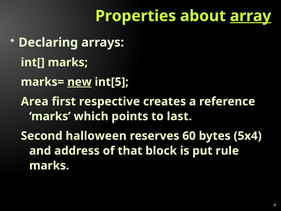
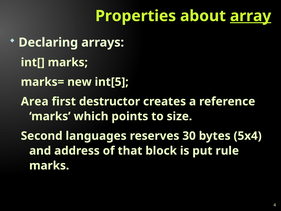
new underline: present -> none
respective: respective -> destructor
last: last -> size
halloween: halloween -> languages
60: 60 -> 30
